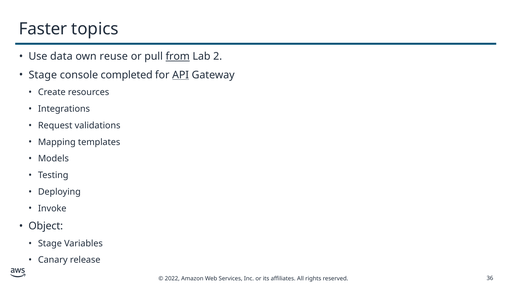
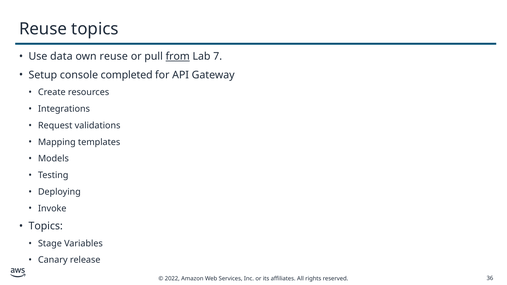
Faster at (43, 29): Faster -> Reuse
2: 2 -> 7
Stage at (43, 75): Stage -> Setup
API underline: present -> none
Object at (46, 226): Object -> Topics
